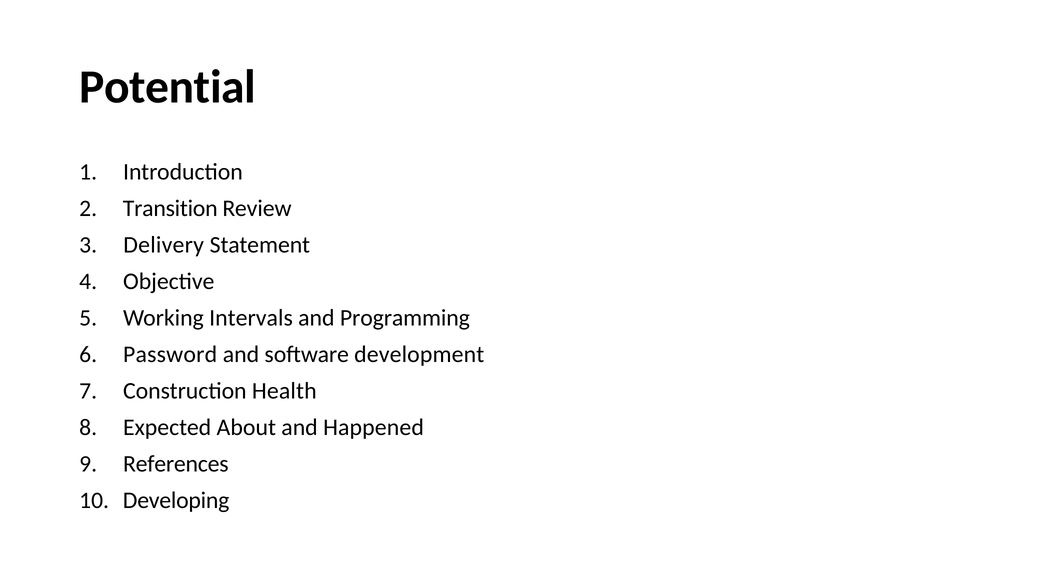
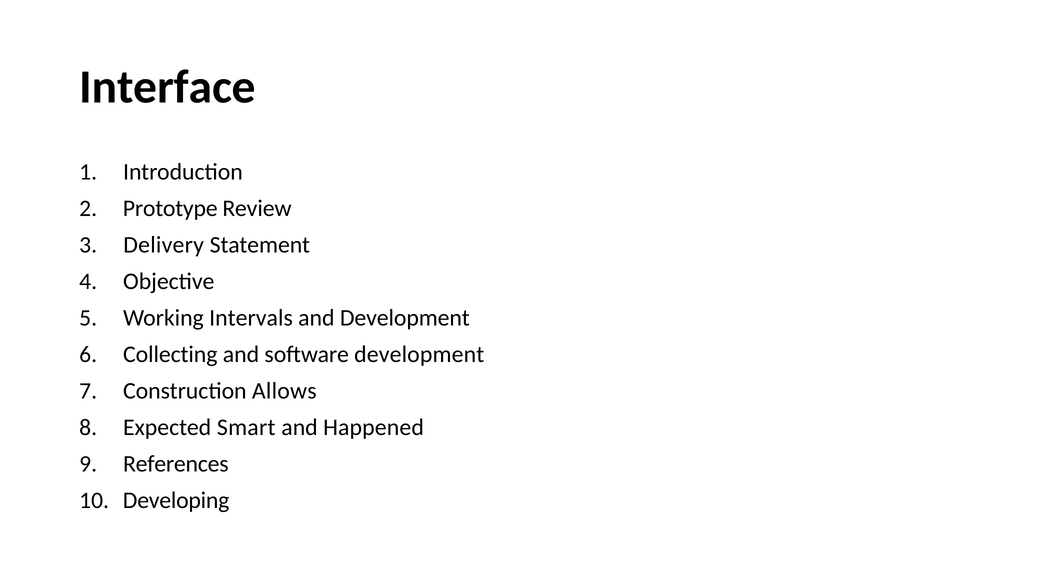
Potential: Potential -> Interface
Transition: Transition -> Prototype
and Programming: Programming -> Development
Password: Password -> Collecting
Health: Health -> Allows
About: About -> Smart
